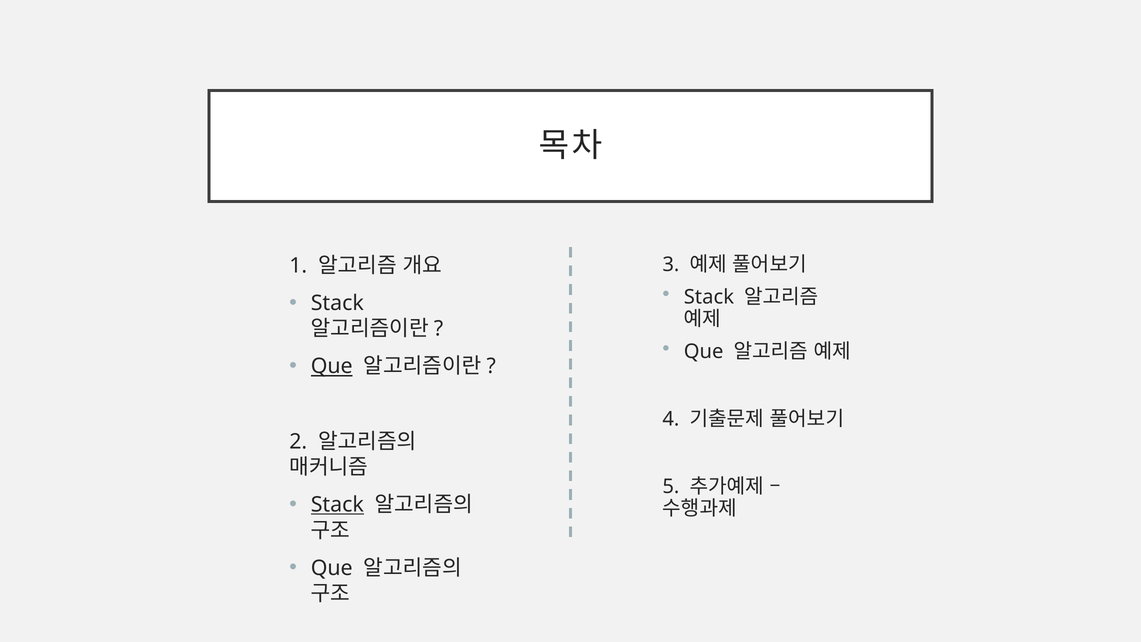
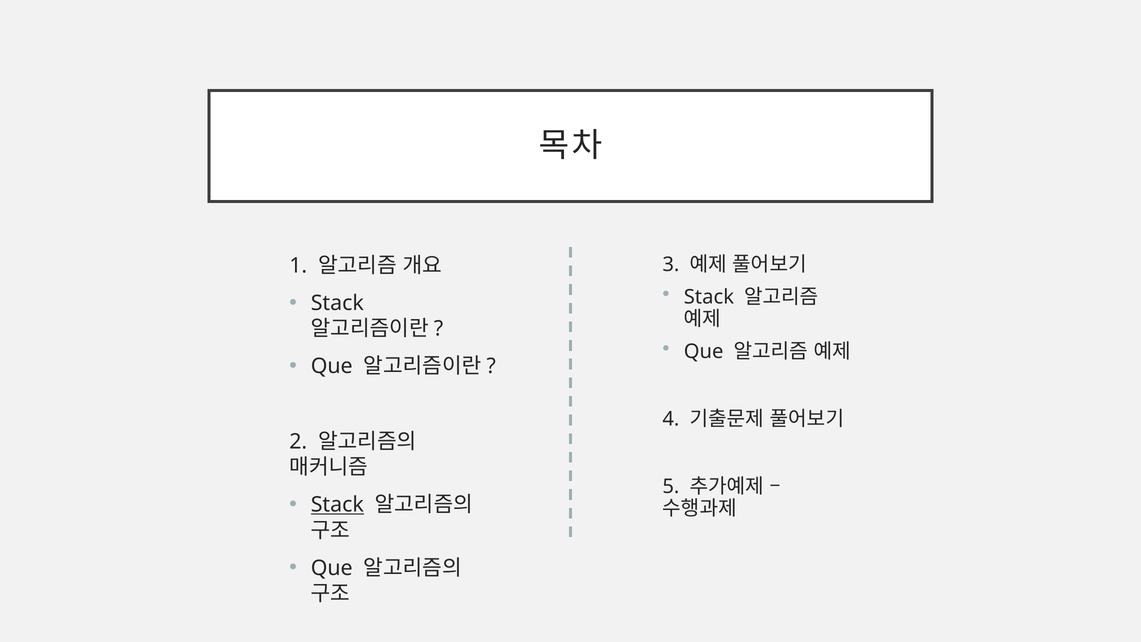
Que at (332, 366) underline: present -> none
